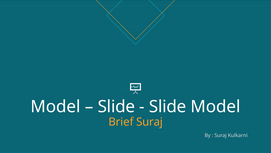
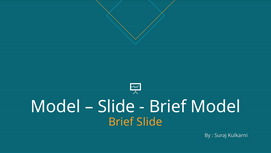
Slide at (168, 106): Slide -> Brief
Brief Suraj: Suraj -> Slide
